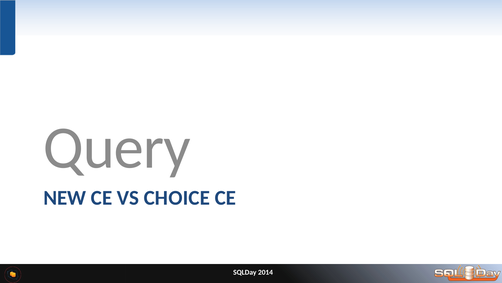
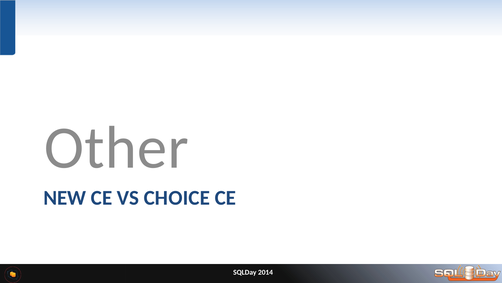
Query: Query -> Other
